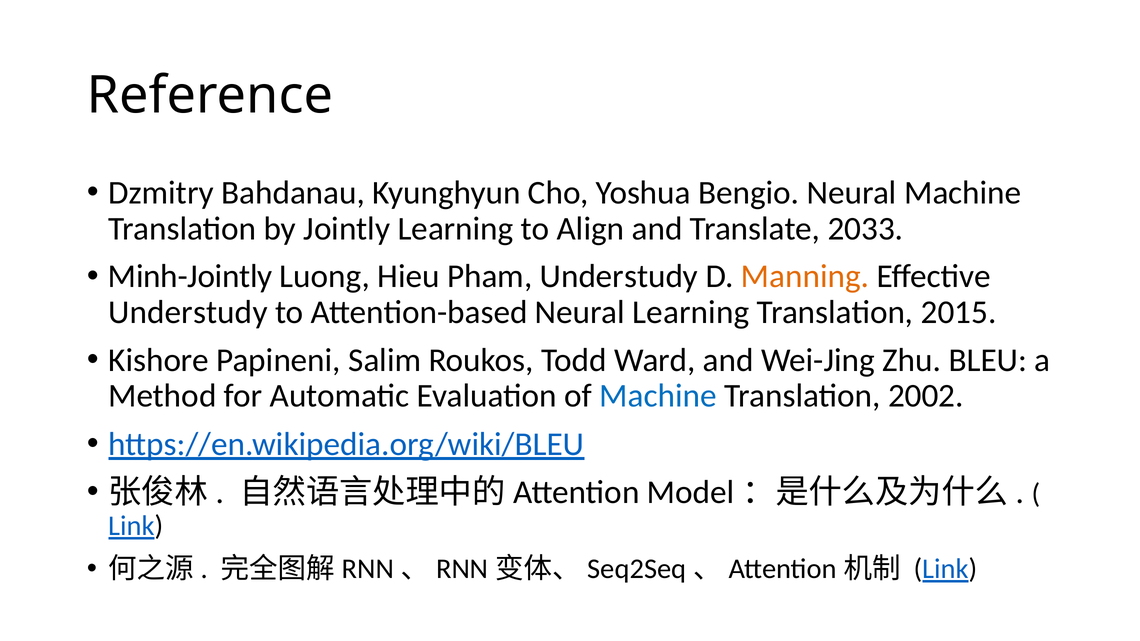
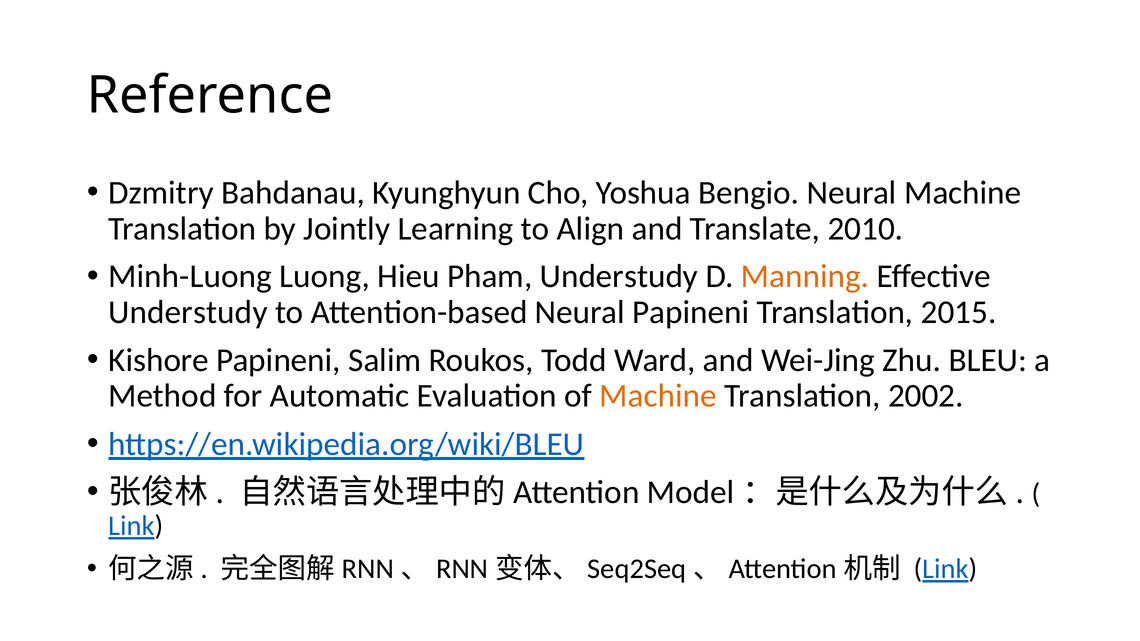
2033: 2033 -> 2010
Minh-Jointly: Minh-Jointly -> Minh-Luong
Neural Learning: Learning -> Papineni
Machine at (658, 396) colour: blue -> orange
